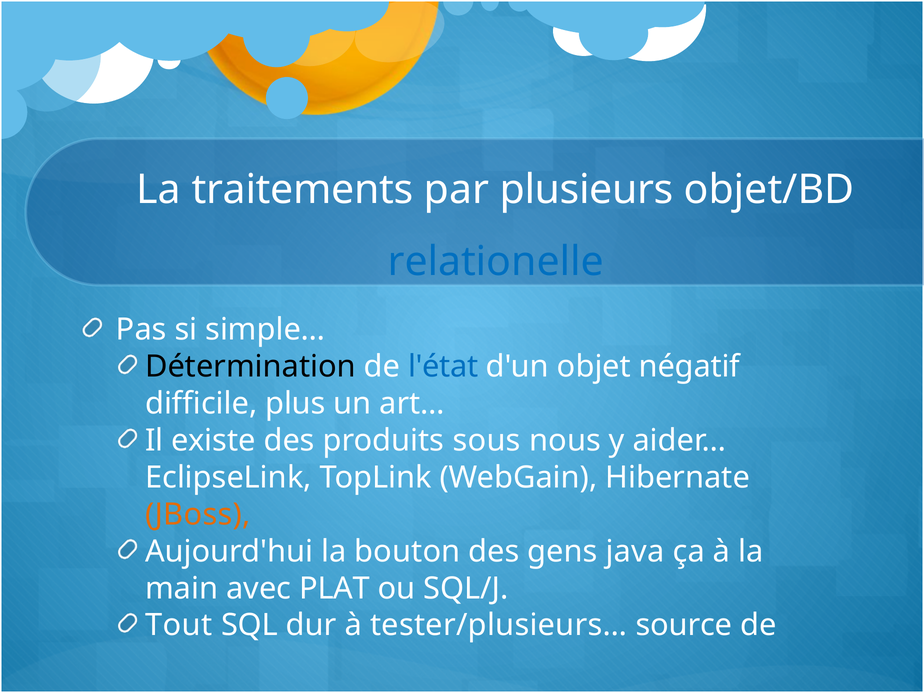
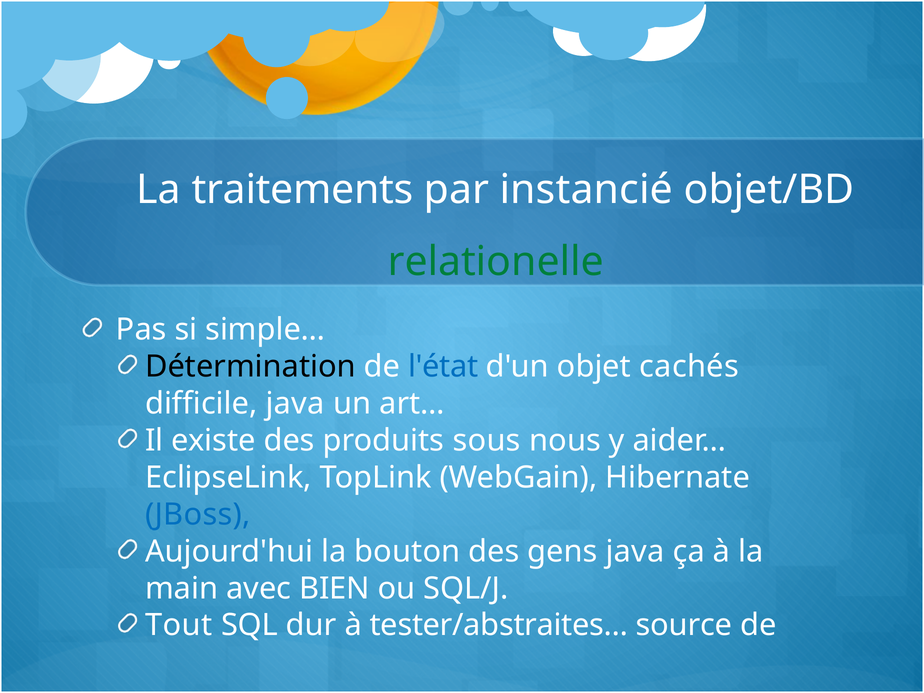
plusieurs: plusieurs -> instancié
relationelle colour: blue -> green
négatif: négatif -> cachés
difficile plus: plus -> java
JBoss colour: orange -> blue
PLAT: PLAT -> BIEN
tester/plusieurs…: tester/plusieurs… -> tester/abstraites…
